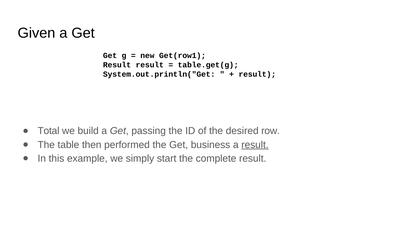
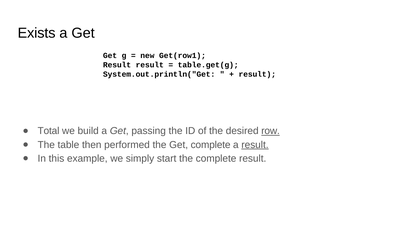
Given: Given -> Exists
row underline: none -> present
Get business: business -> complete
